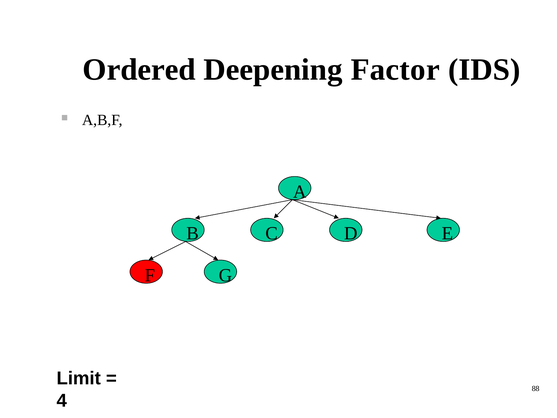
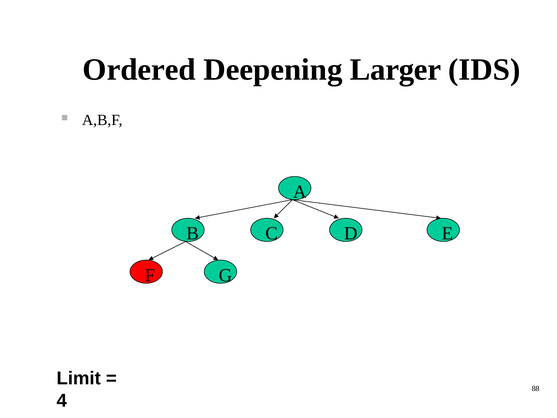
Factor: Factor -> Larger
